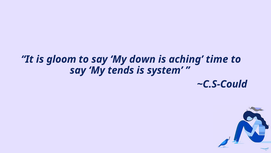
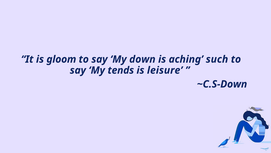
time: time -> such
system: system -> leisure
~C.S-Could: ~C.S-Could -> ~C.S-Down
